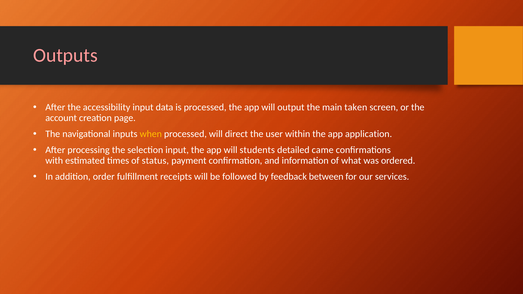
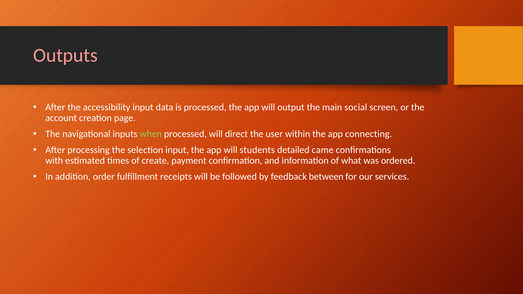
taken: taken -> social
when colour: yellow -> light green
application: application -> connecting
status: status -> create
